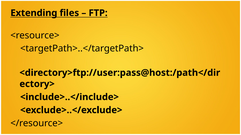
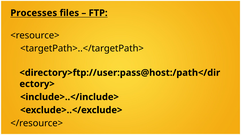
Extending: Extending -> Processes
